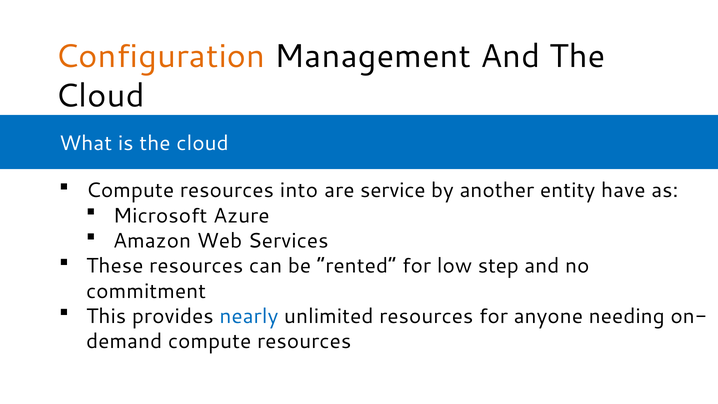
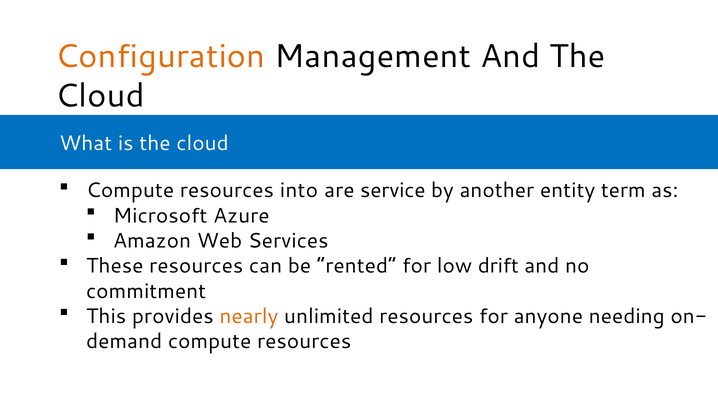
have: have -> term
step: step -> drift
nearly colour: blue -> orange
